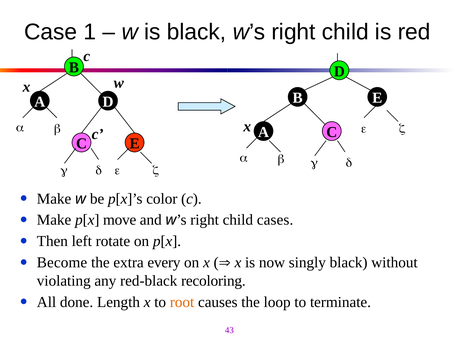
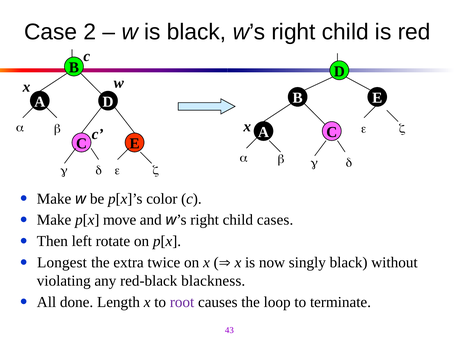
1: 1 -> 2
Become: Become -> Longest
every: every -> twice
recoloring: recoloring -> blackness
root colour: orange -> purple
